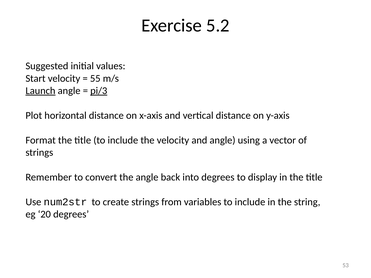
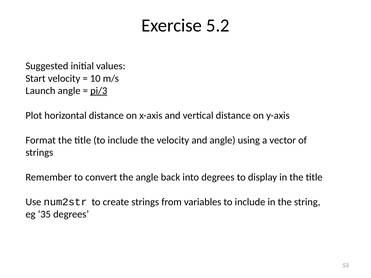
55: 55 -> 10
Launch underline: present -> none
20: 20 -> 35
